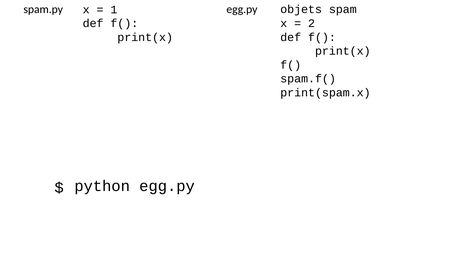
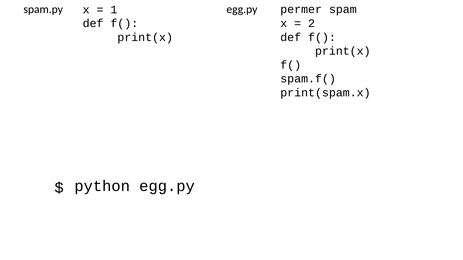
objets: objets -> permer
